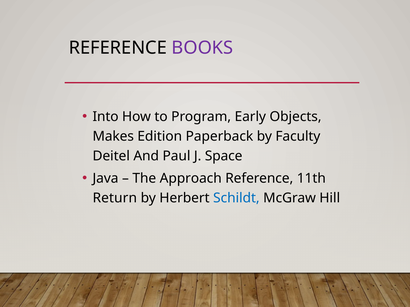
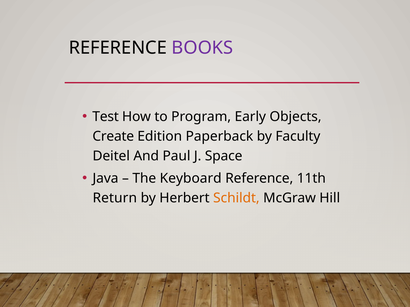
Into: Into -> Test
Makes: Makes -> Create
Approach: Approach -> Keyboard
Schildt colour: blue -> orange
